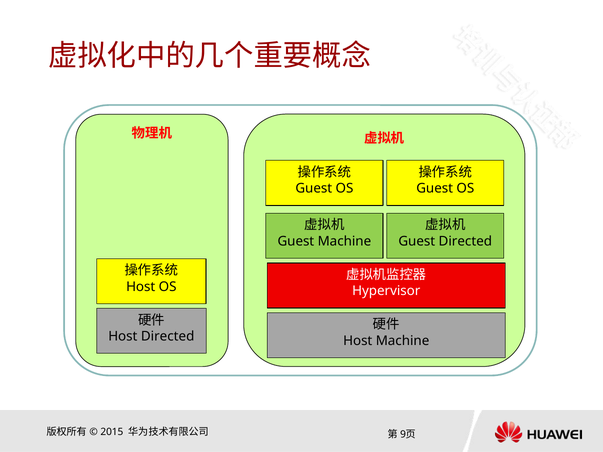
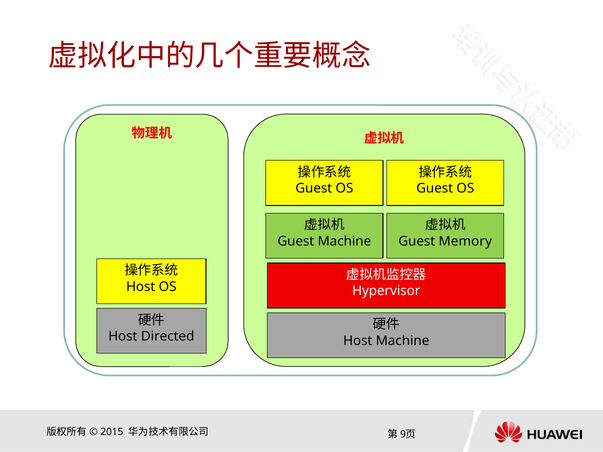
Guest Directed: Directed -> Memory
